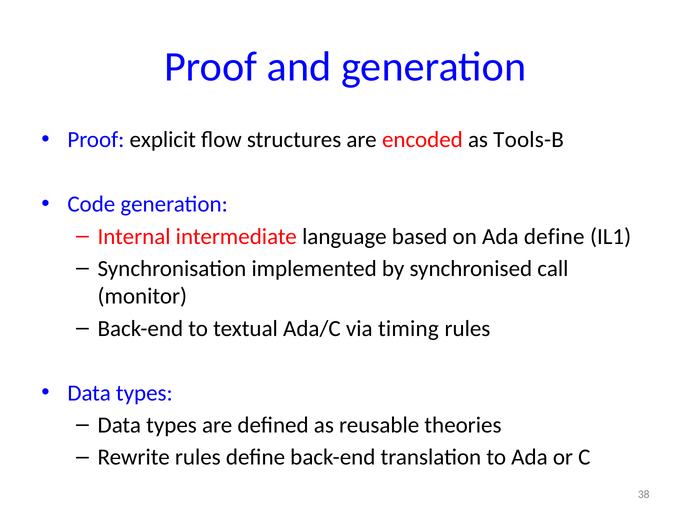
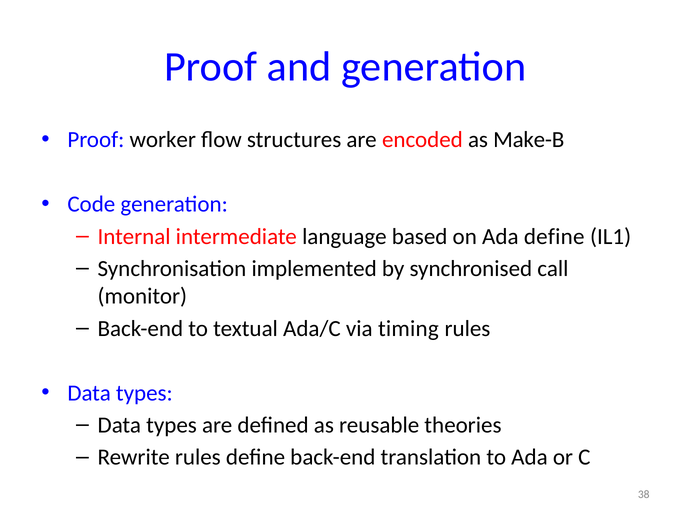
explicit: explicit -> worker
Tools-B: Tools-B -> Make-B
